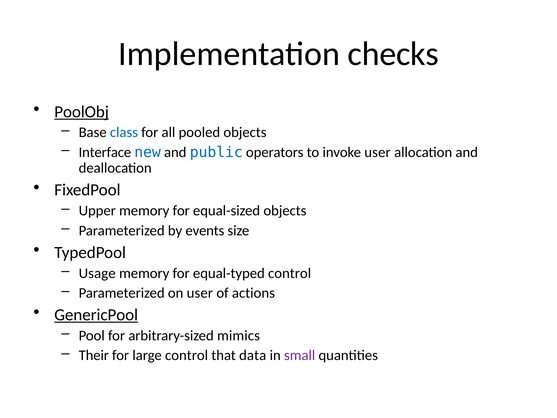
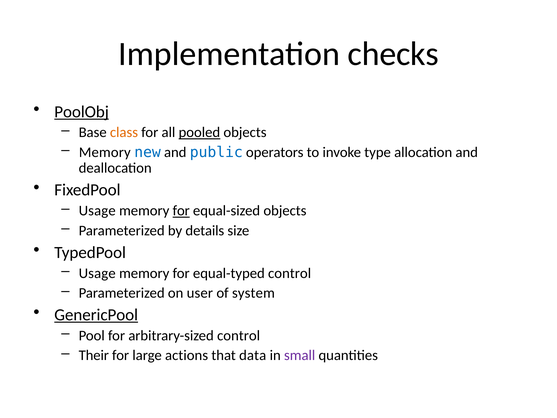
class colour: blue -> orange
pooled underline: none -> present
Interface at (105, 152): Interface -> Memory
invoke user: user -> type
Upper at (97, 211): Upper -> Usage
for at (181, 211) underline: none -> present
events: events -> details
actions: actions -> system
arbitrary-sized mimics: mimics -> control
large control: control -> actions
